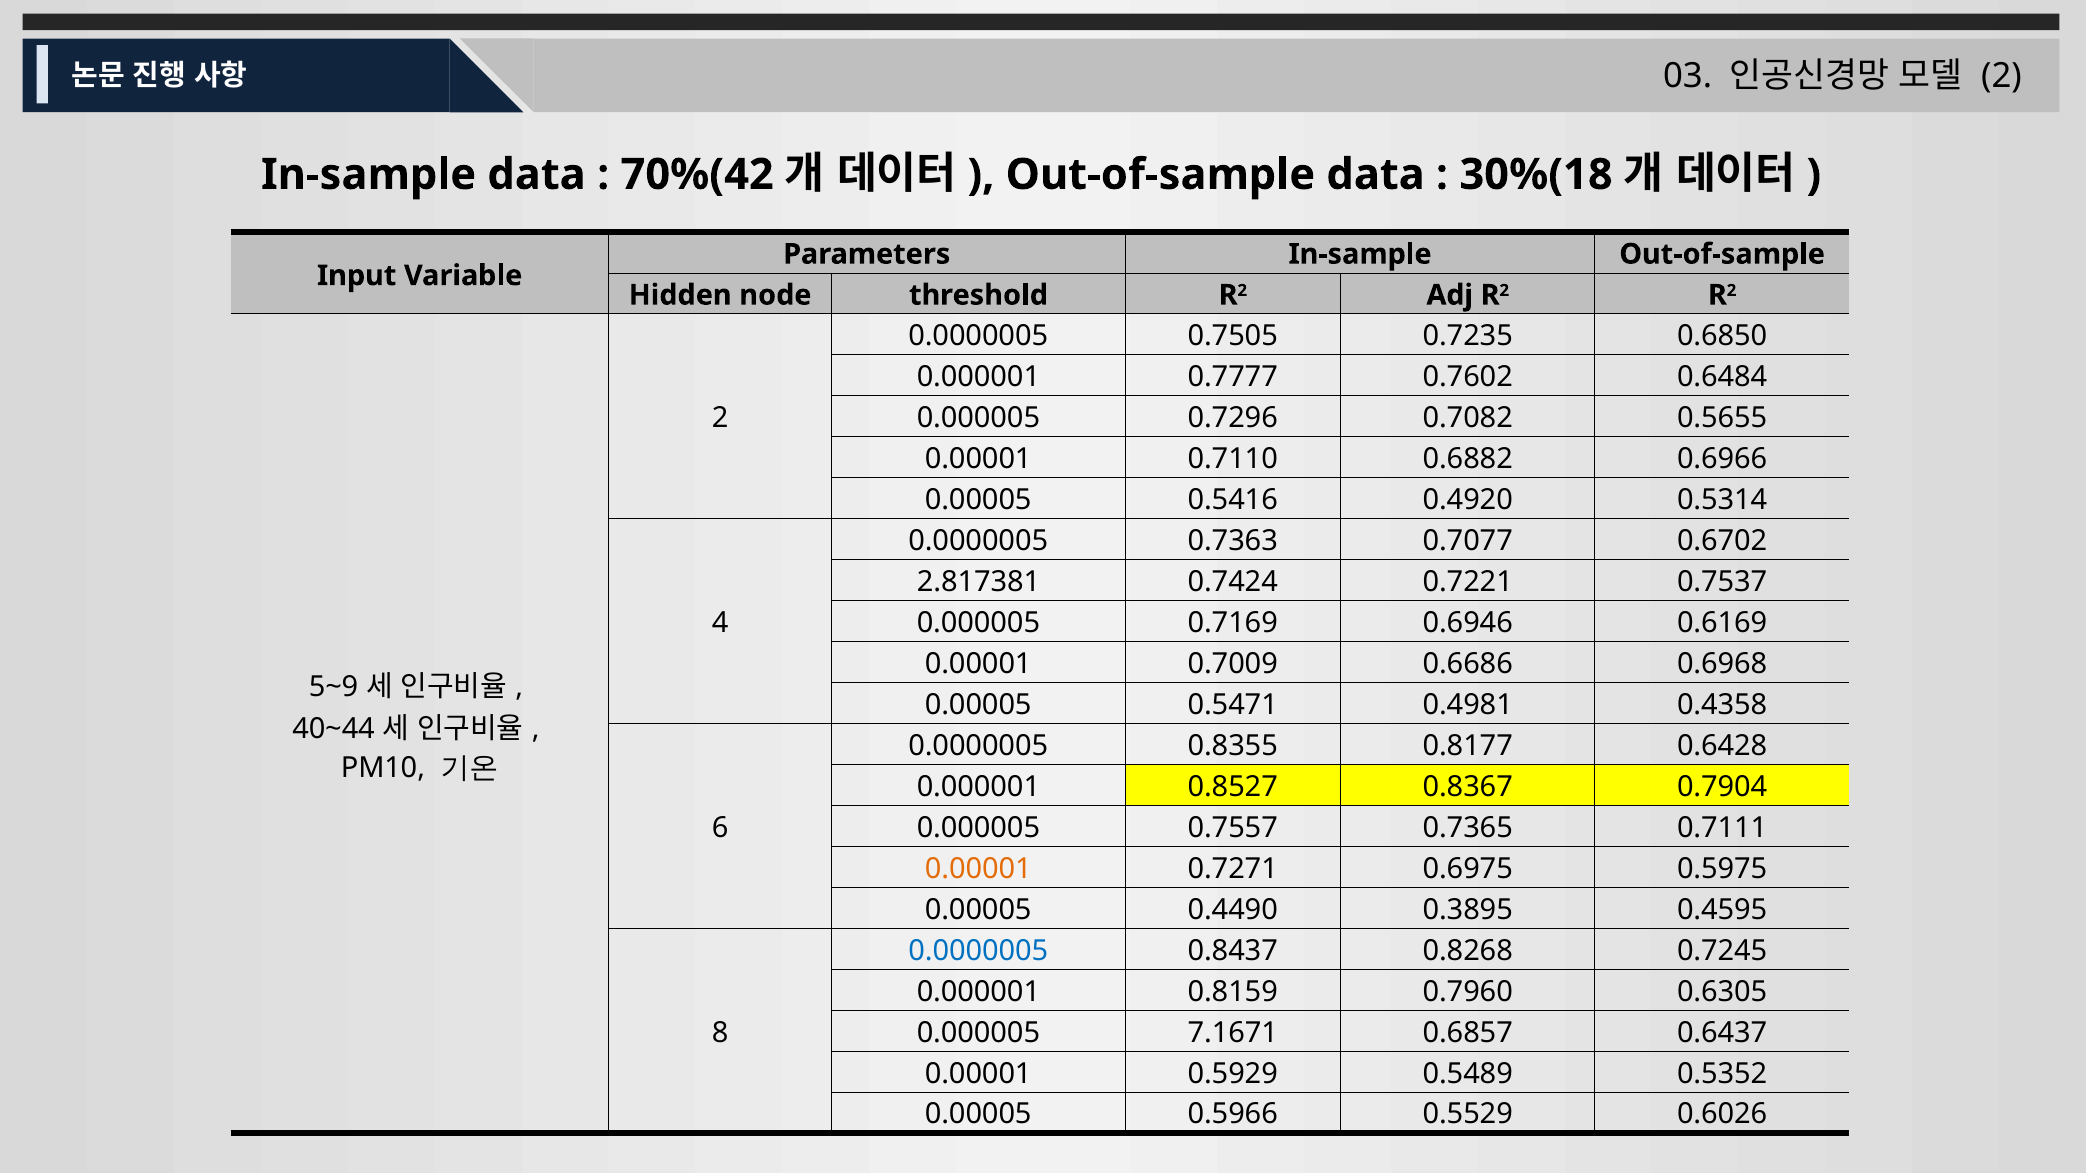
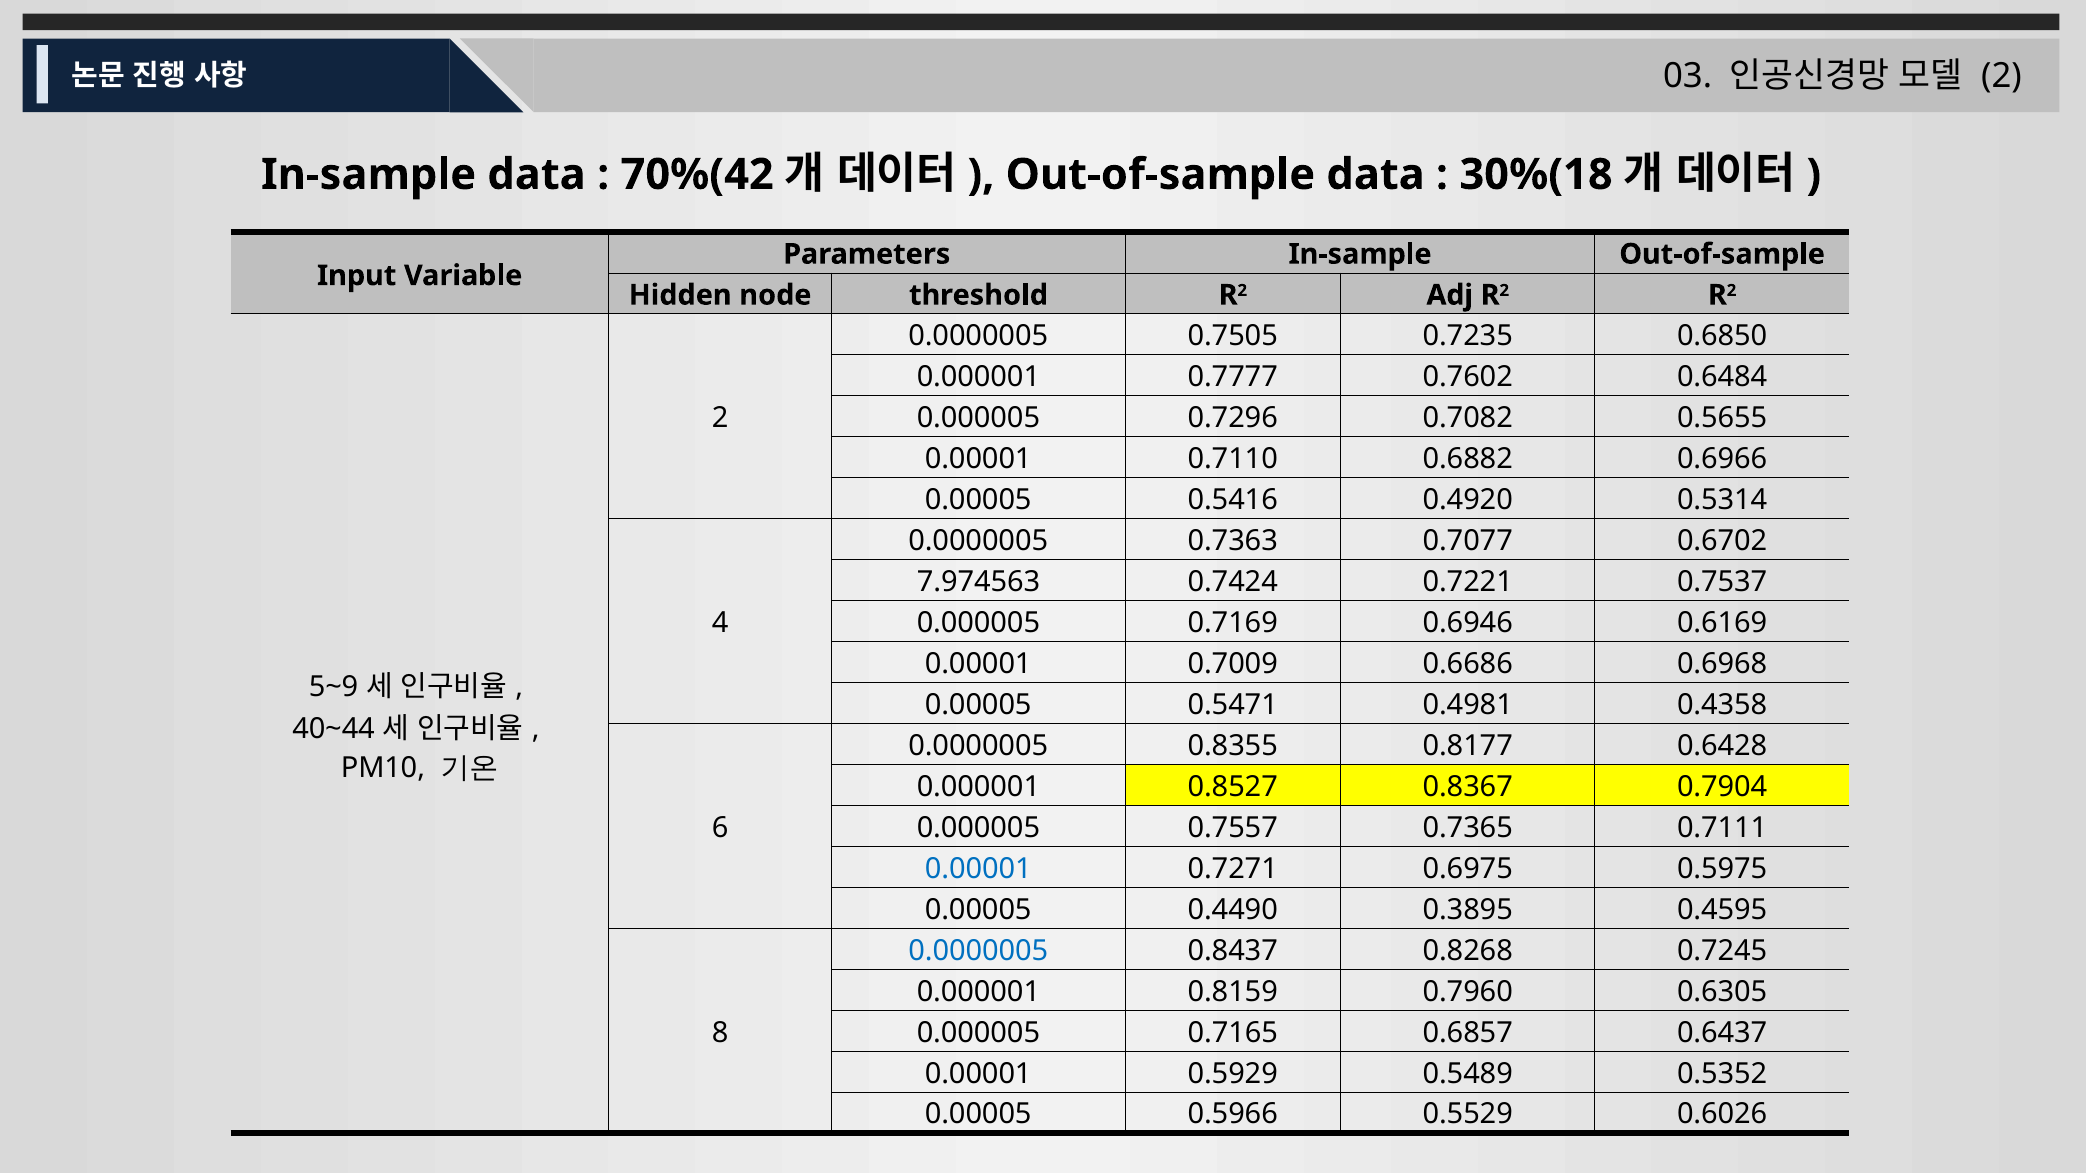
2.817381: 2.817381 -> 7.974563
0.00001 at (978, 869) colour: orange -> blue
7.1671: 7.1671 -> 0.7165
